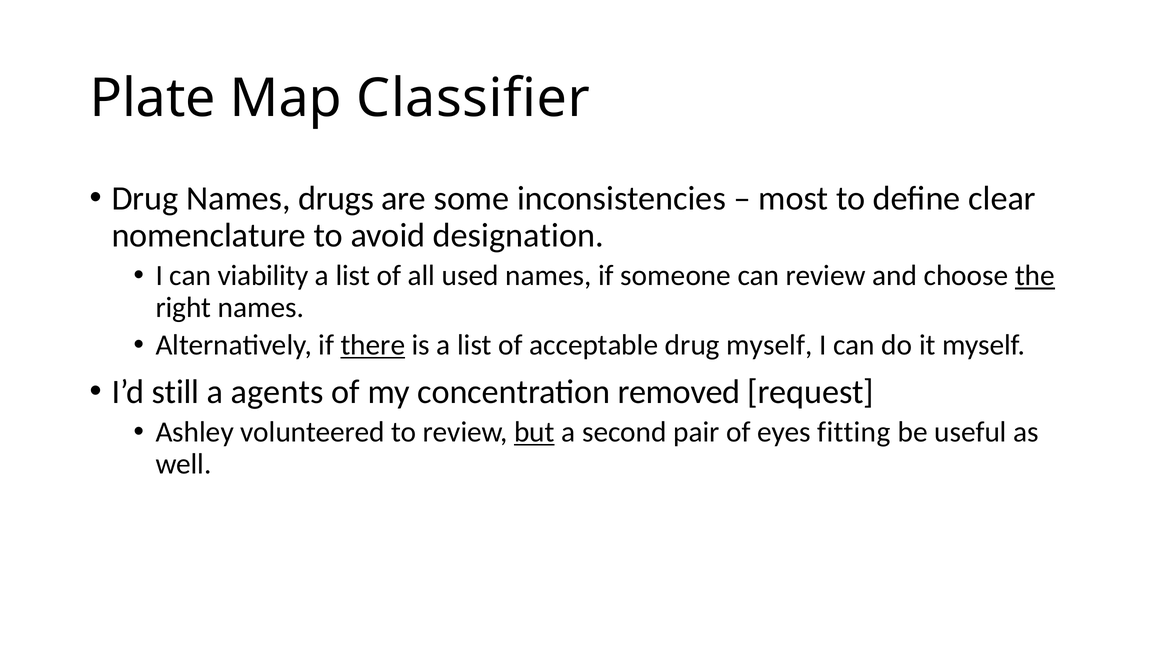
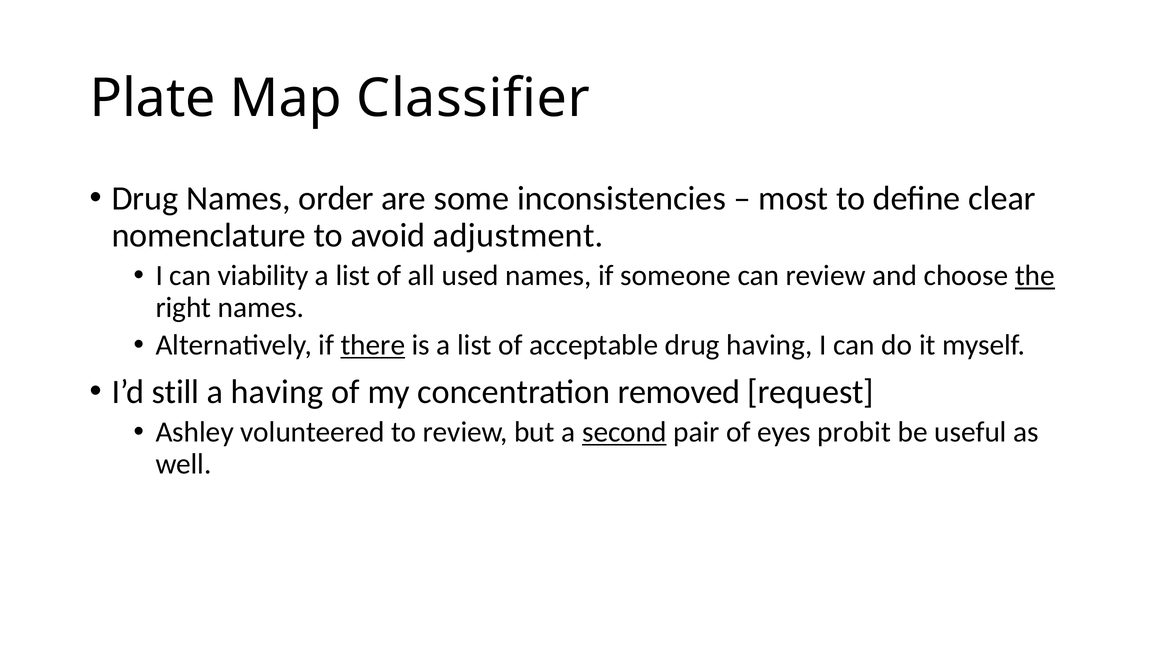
drugs: drugs -> order
designation: designation -> adjustment
drug myself: myself -> having
a agents: agents -> having
but underline: present -> none
second underline: none -> present
fitting: fitting -> probit
